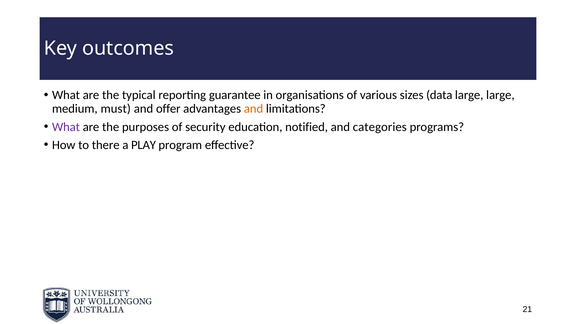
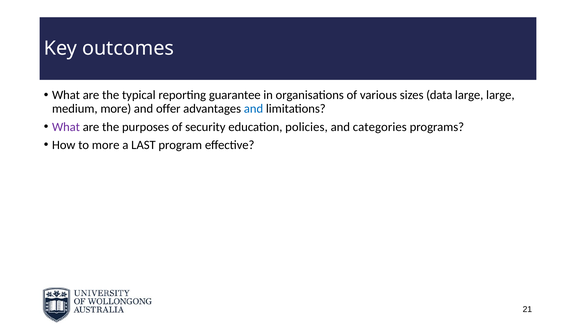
medium must: must -> more
and at (254, 109) colour: orange -> blue
notified: notified -> policies
to there: there -> more
PLAY: PLAY -> LAST
